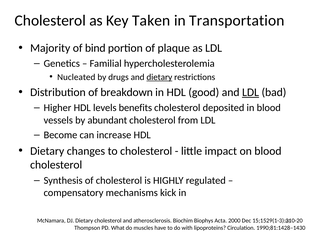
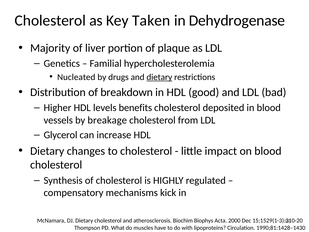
Transportation: Transportation -> Dehydrogenase
bind: bind -> liver
LDL at (251, 92) underline: present -> none
abundant: abundant -> breakage
Become: Become -> Glycerol
